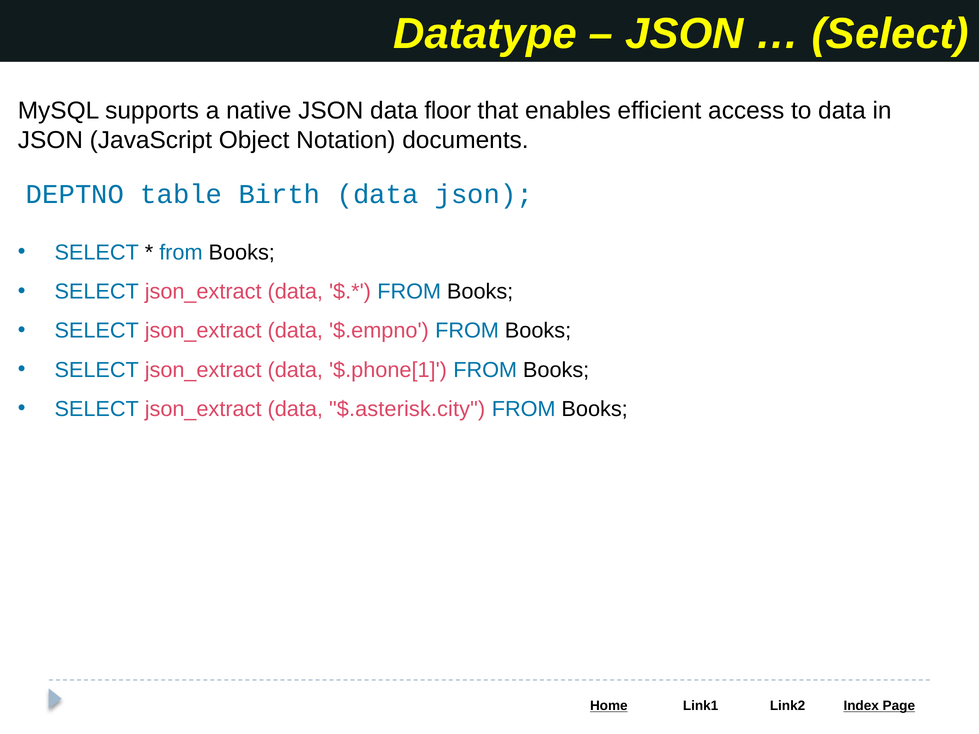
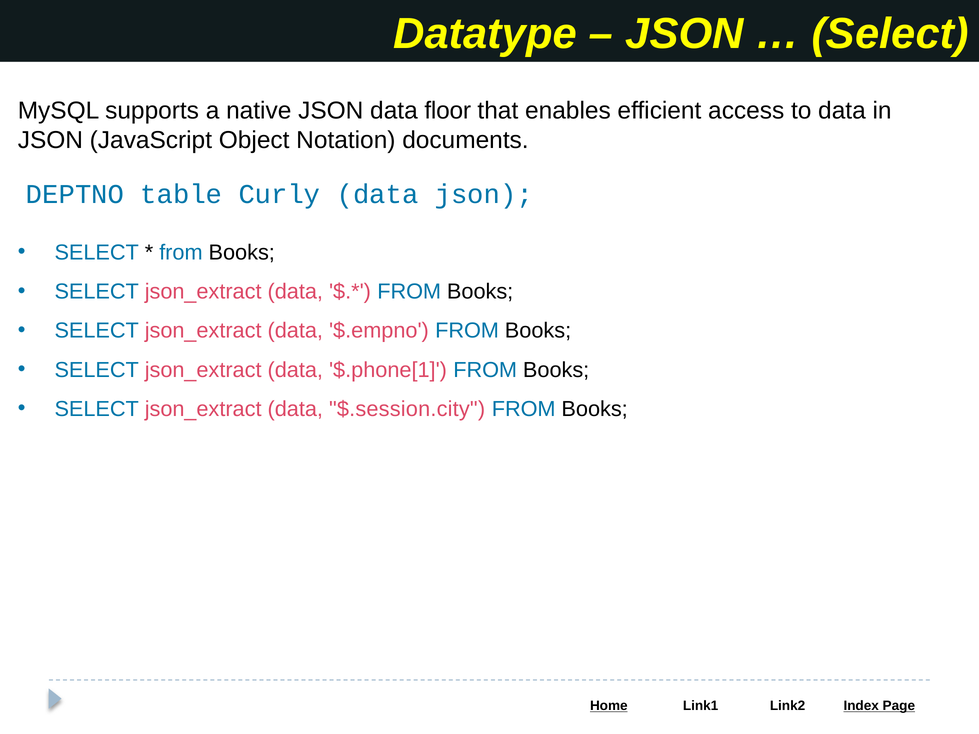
Birth: Birth -> Curly
$.asterisk.city: $.asterisk.city -> $.session.city
